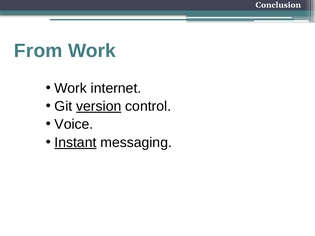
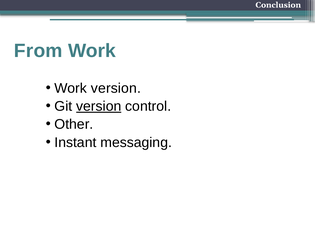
Work internet: internet -> version
Voice: Voice -> Other
Instant underline: present -> none
